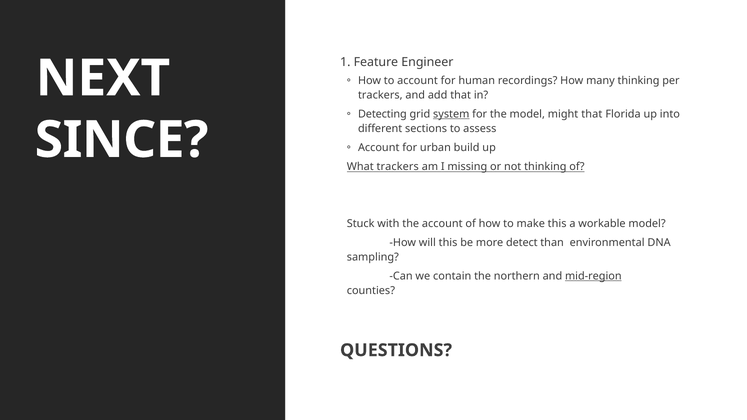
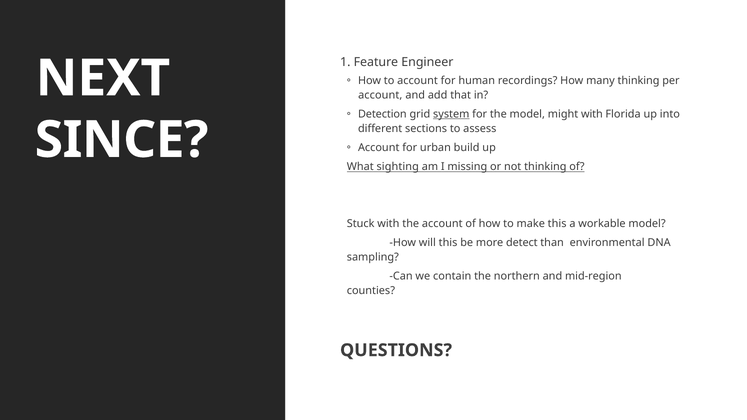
trackers at (380, 95): trackers -> account
Detecting: Detecting -> Detection
might that: that -> with
What trackers: trackers -> sighting
mid-region underline: present -> none
